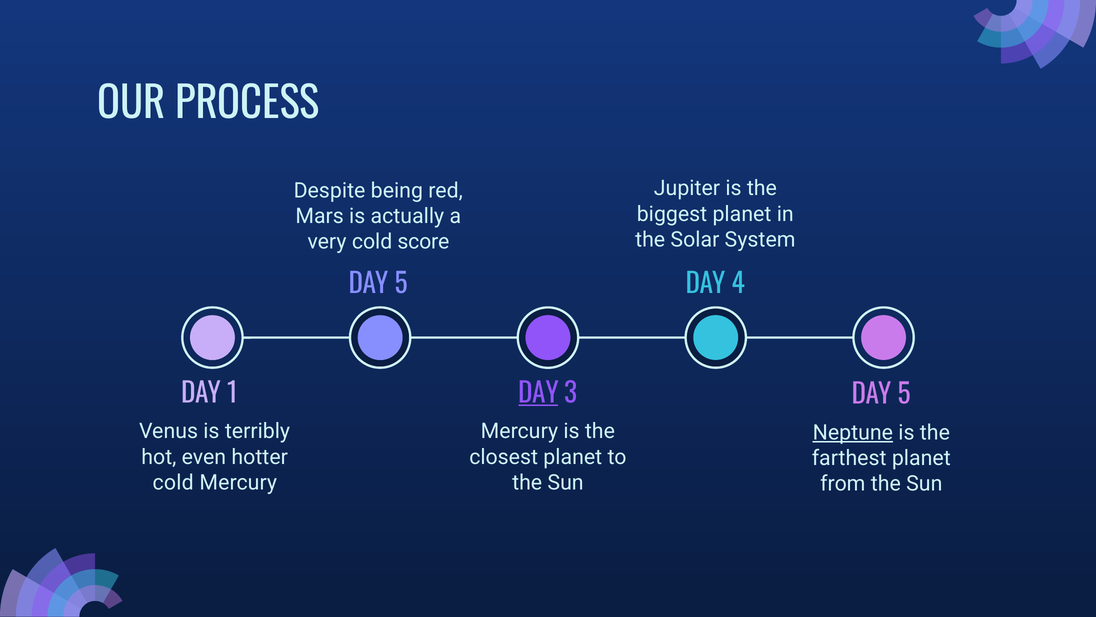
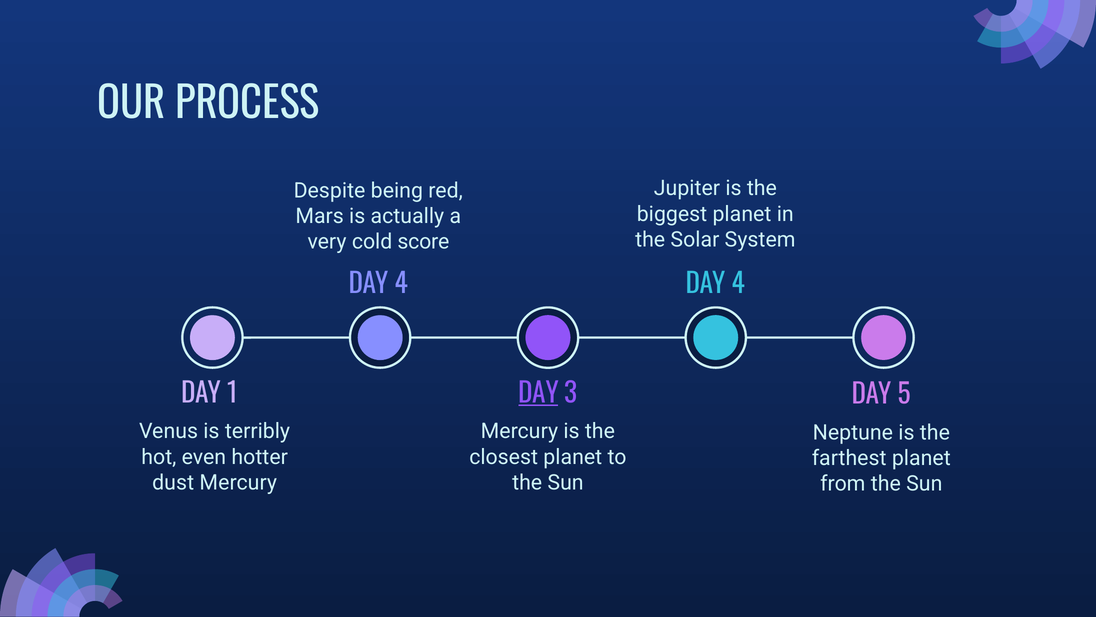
5 at (401, 284): 5 -> 4
Neptune underline: present -> none
cold at (173, 482): cold -> dust
